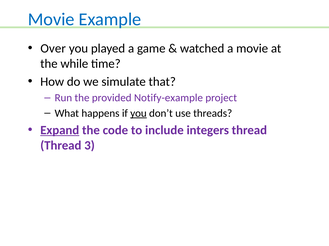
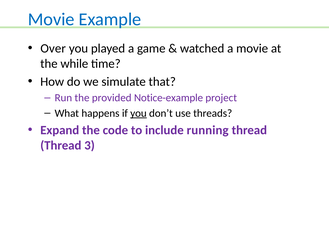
Notify-example: Notify-example -> Notice-example
Expand underline: present -> none
integers: integers -> running
